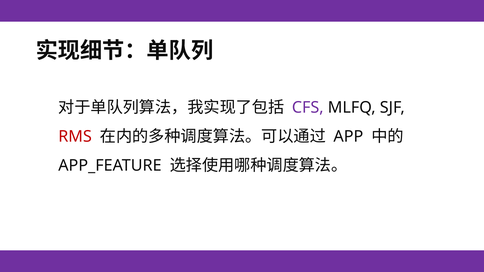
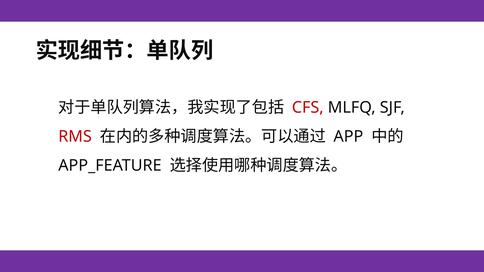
CFS colour: purple -> red
